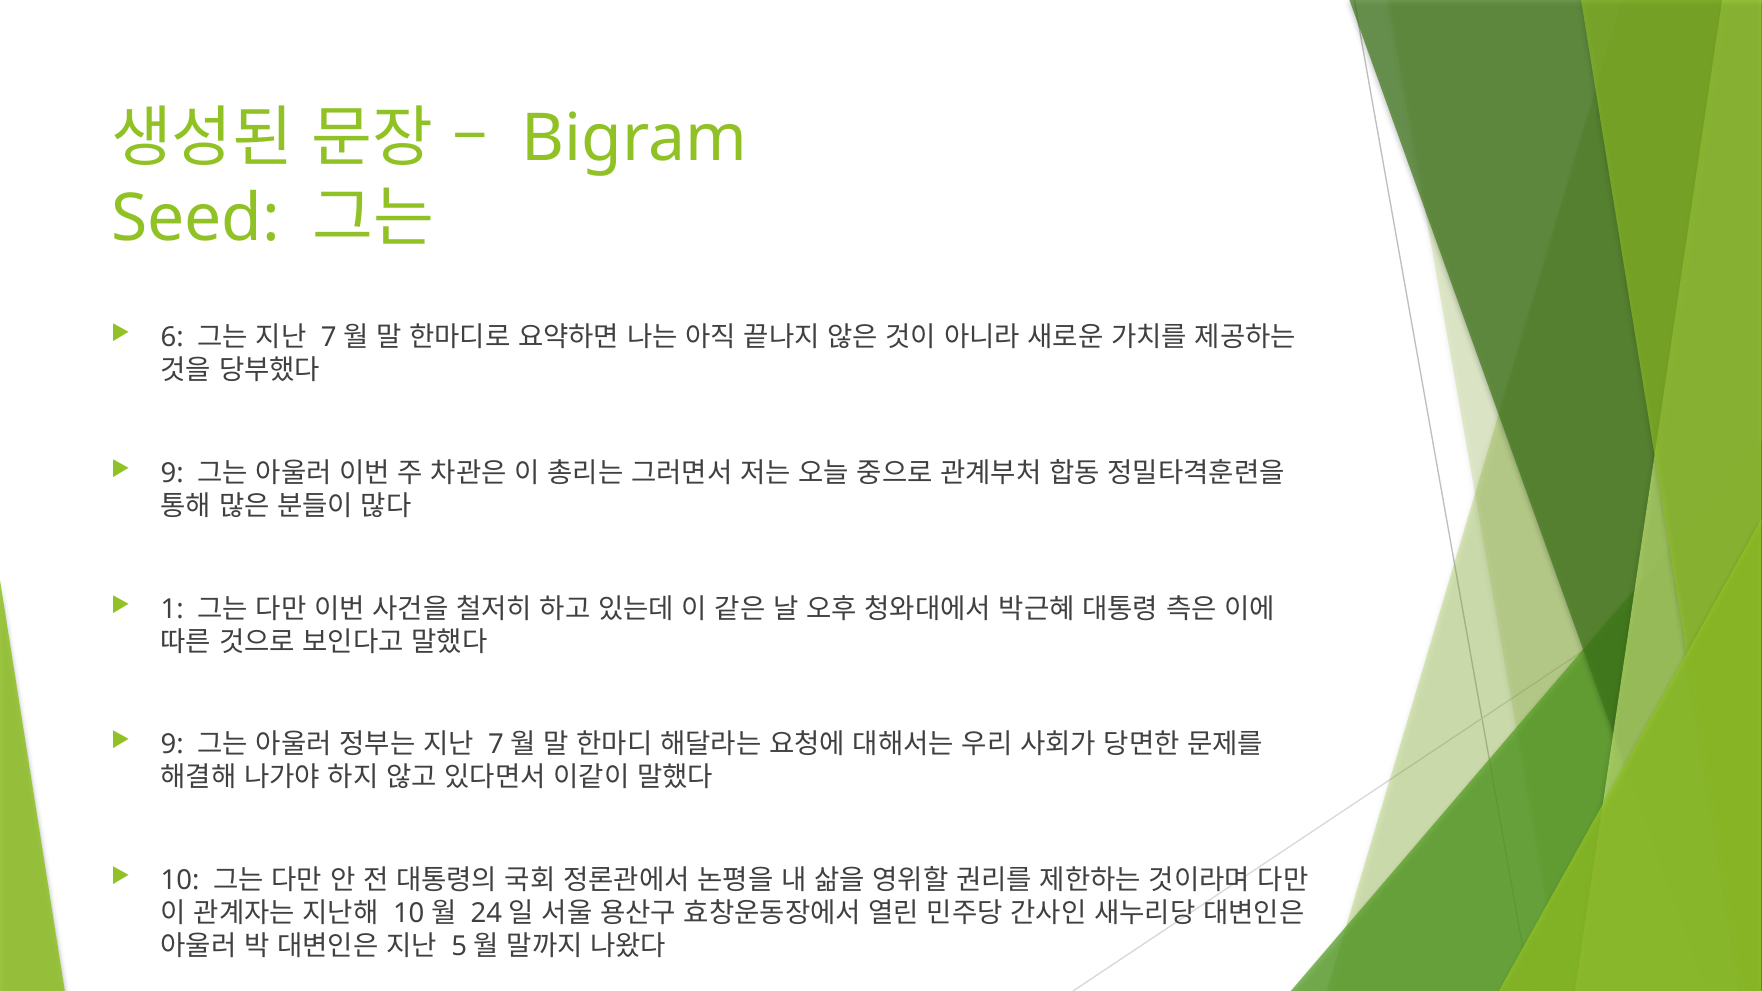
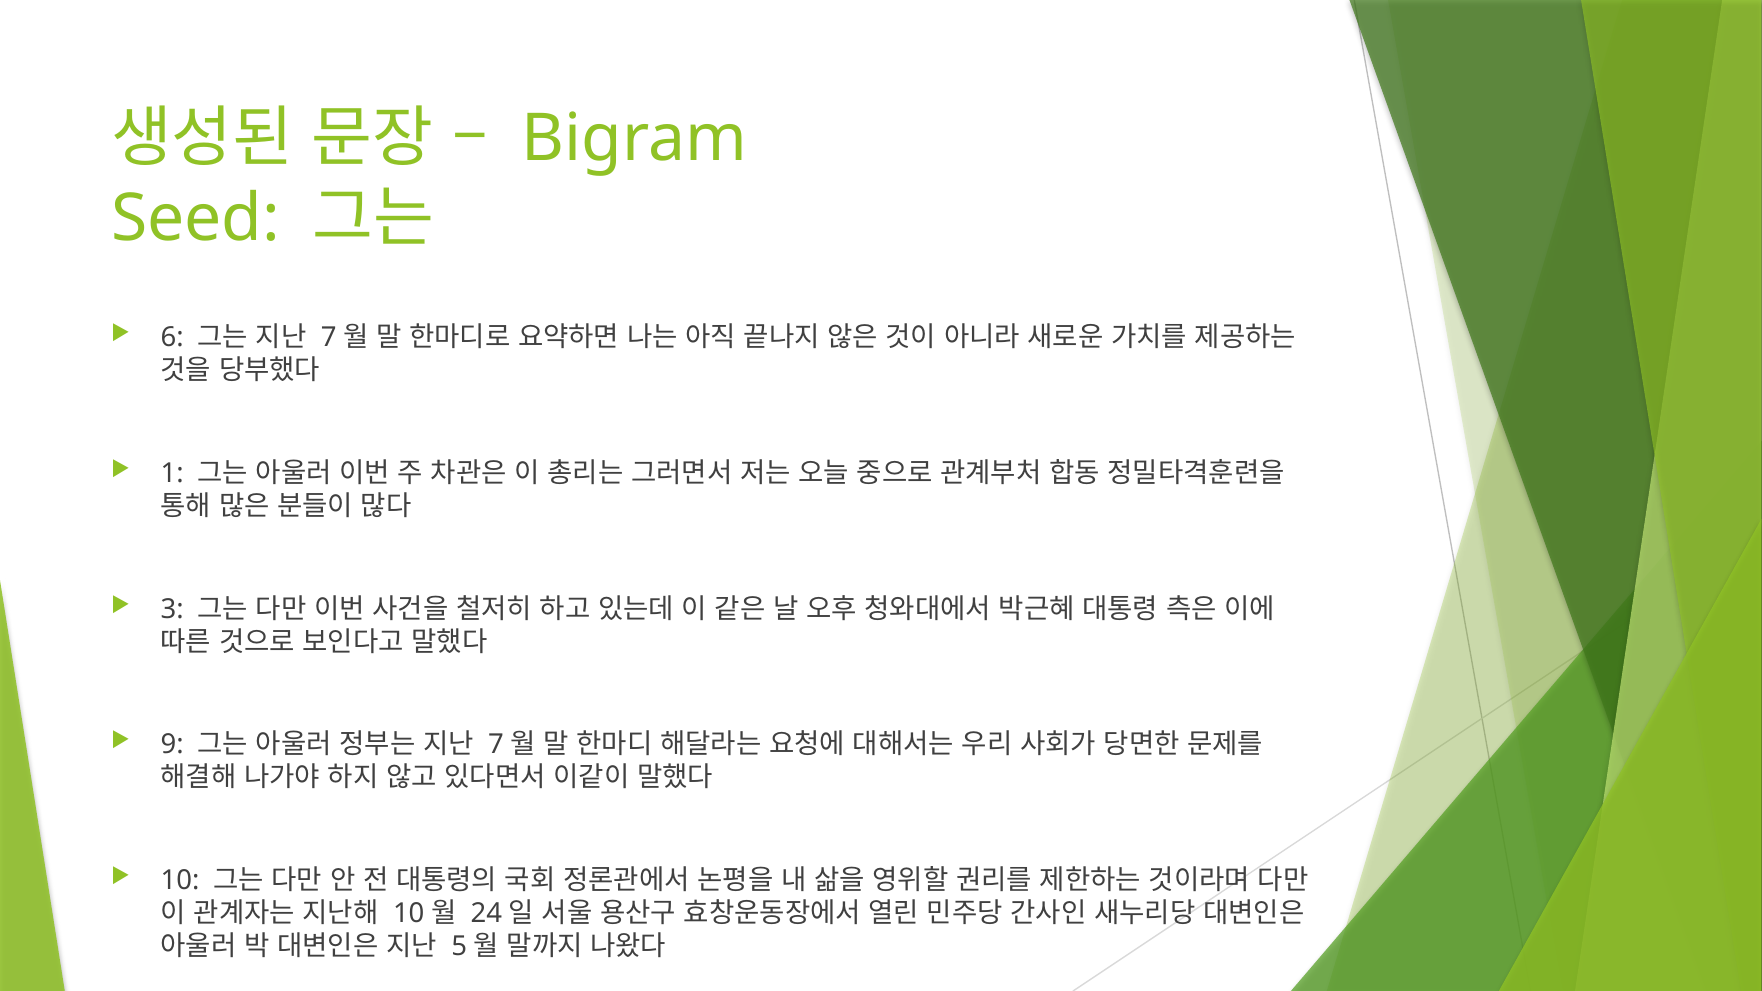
9 at (172, 473): 9 -> 1
1: 1 -> 3
